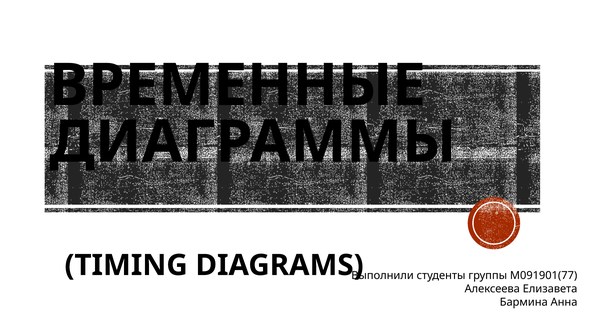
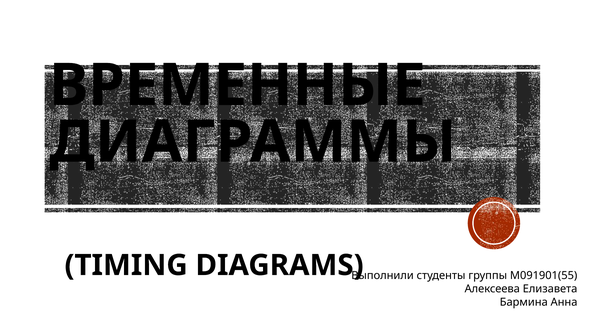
М091901(77: М091901(77 -> М091901(55
